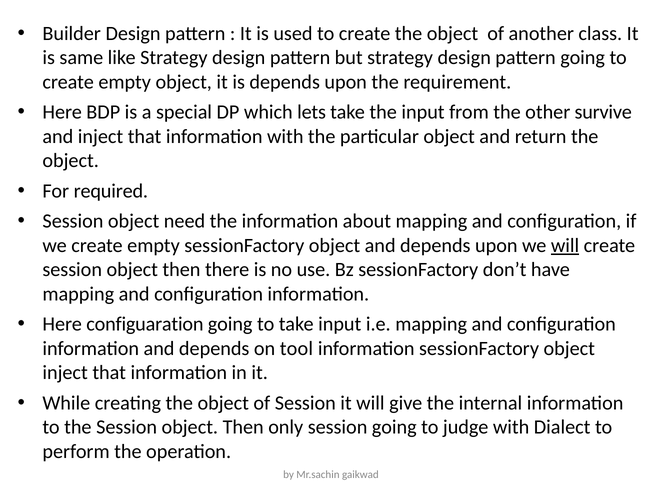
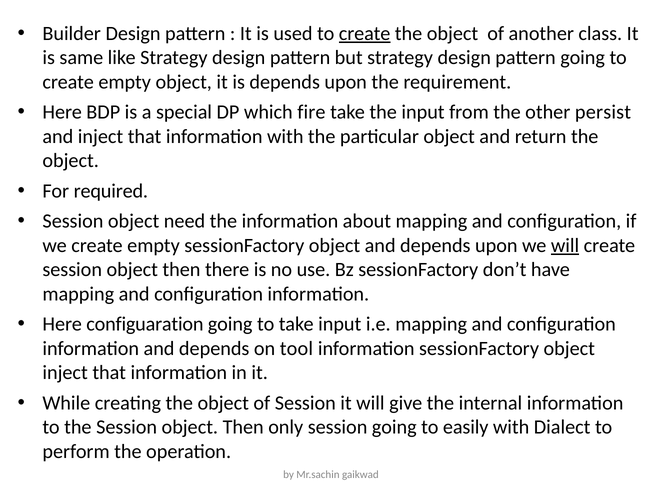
create at (365, 33) underline: none -> present
lets: lets -> fire
survive: survive -> persist
judge: judge -> easily
